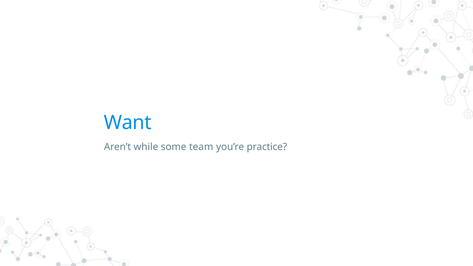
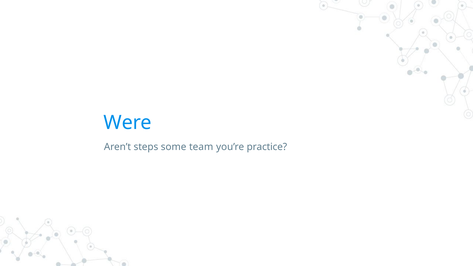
Want: Want -> Were
while: while -> steps
